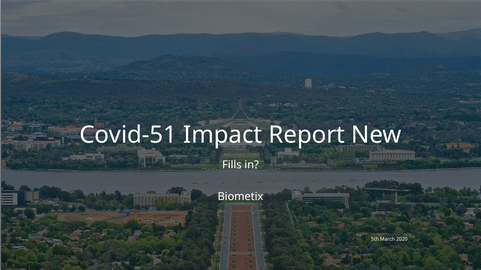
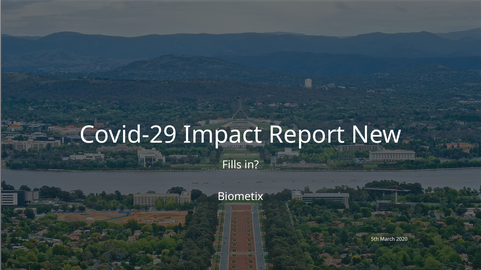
Covid-51: Covid-51 -> Covid-29
